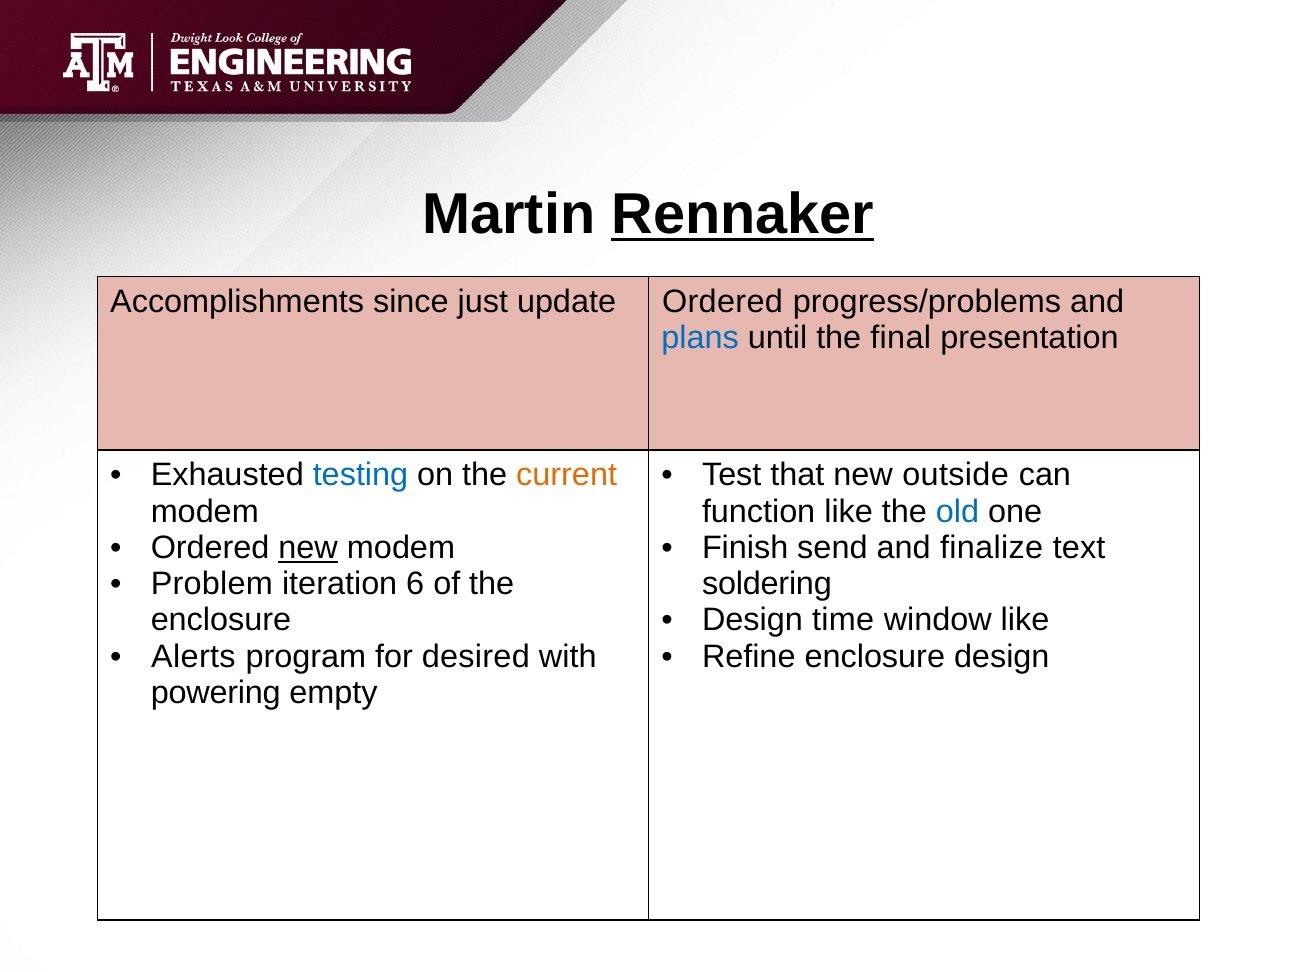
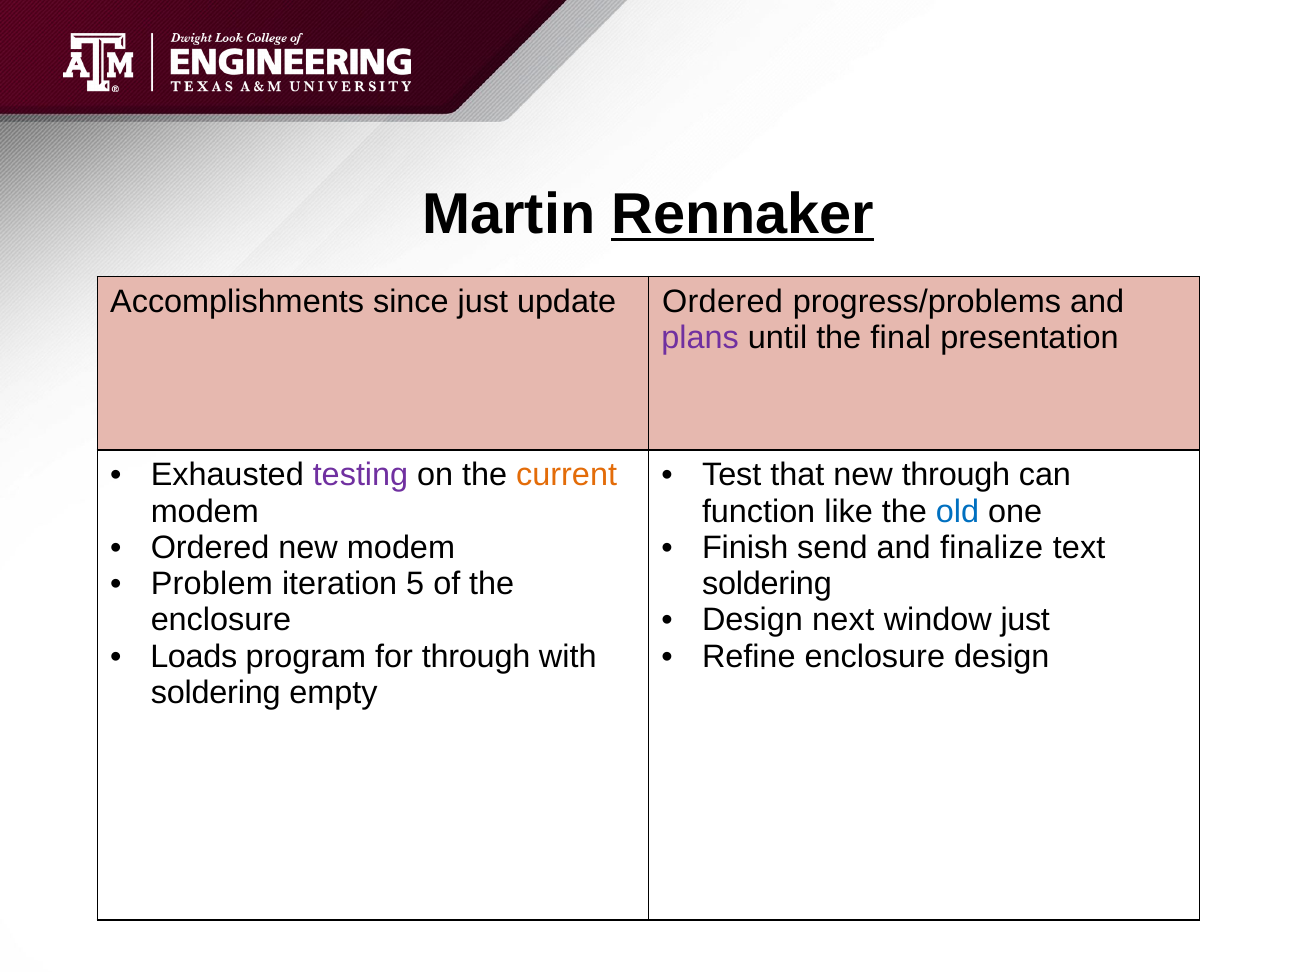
plans colour: blue -> purple
testing colour: blue -> purple
new outside: outside -> through
new at (308, 548) underline: present -> none
6: 6 -> 5
time: time -> next
window like: like -> just
Alerts: Alerts -> Loads
for desired: desired -> through
powering at (216, 693): powering -> soldering
